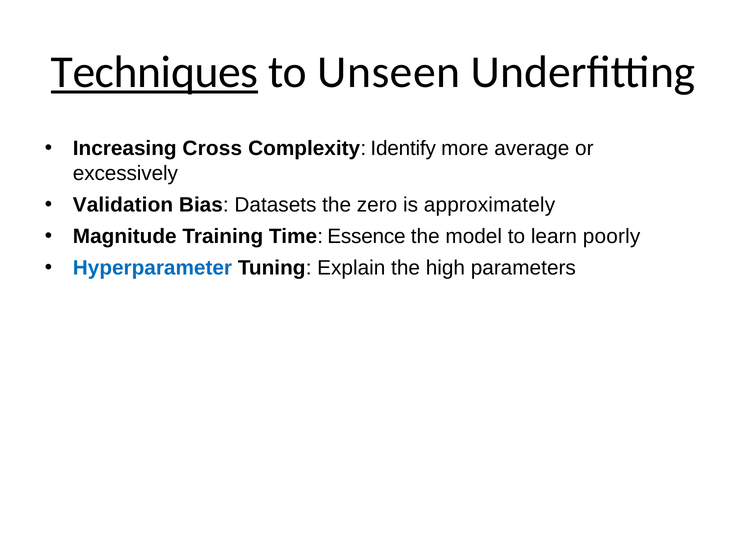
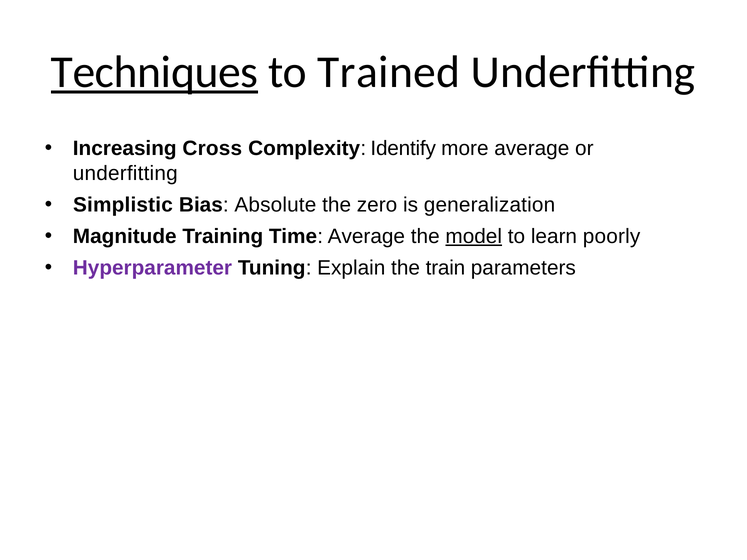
Unseen: Unseen -> Trained
excessively at (125, 173): excessively -> underfitting
Validation: Validation -> Simplistic
Datasets: Datasets -> Absolute
approximately: approximately -> generalization
Time Essence: Essence -> Average
model underline: none -> present
Hyperparameter colour: blue -> purple
high: high -> train
